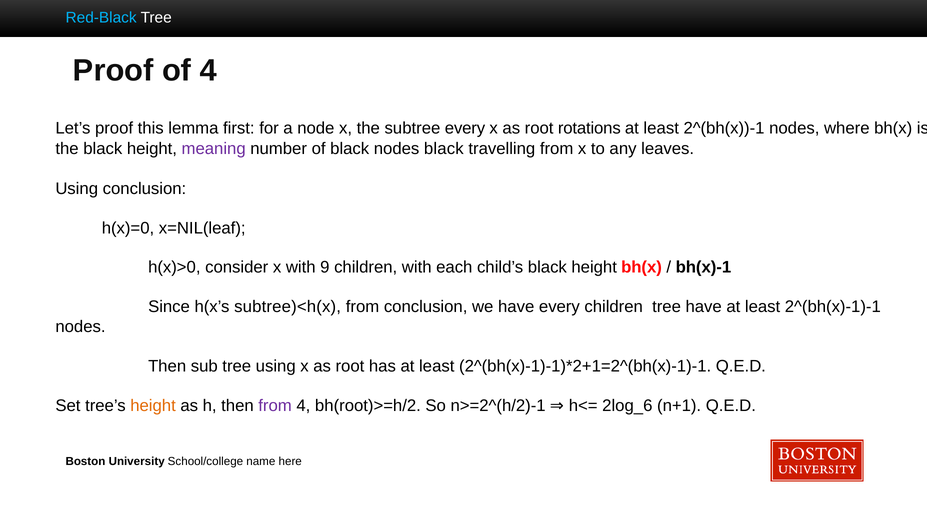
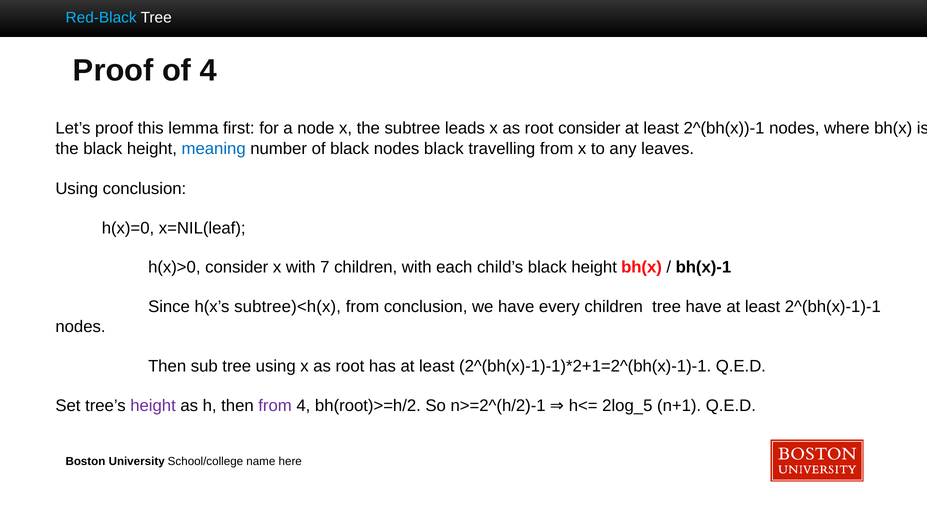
subtree every: every -> leads
root rotations: rotations -> consider
meaning colour: purple -> blue
9: 9 -> 7
height at (153, 406) colour: orange -> purple
2log_6: 2log_6 -> 2log_5
